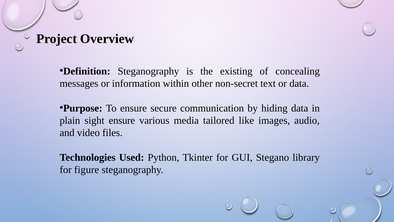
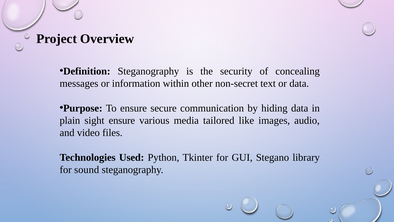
existing: existing -> security
figure: figure -> sound
